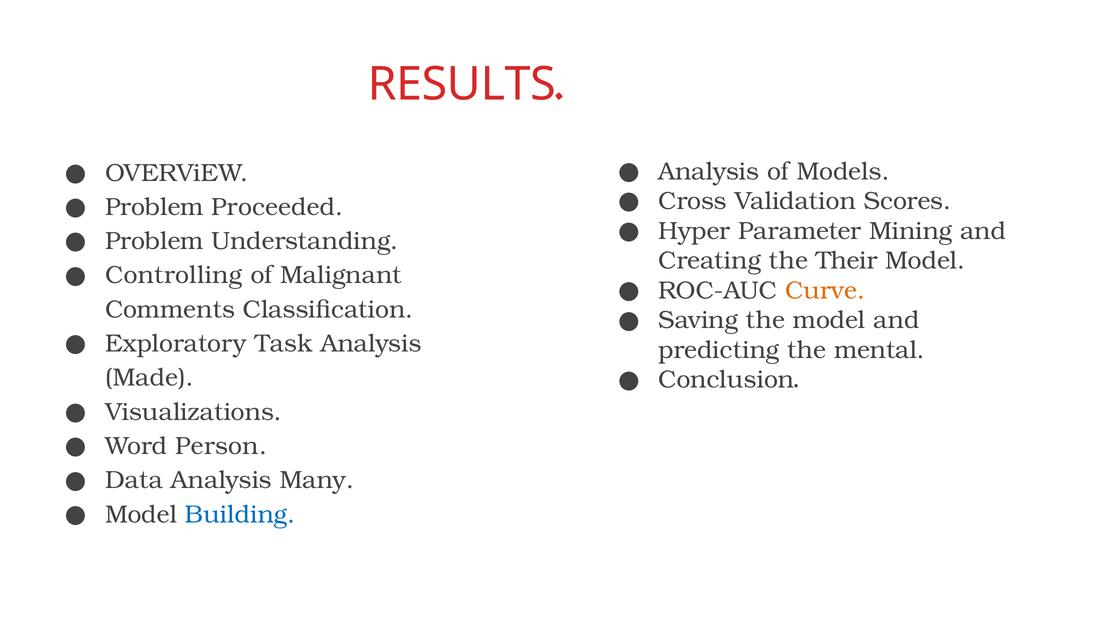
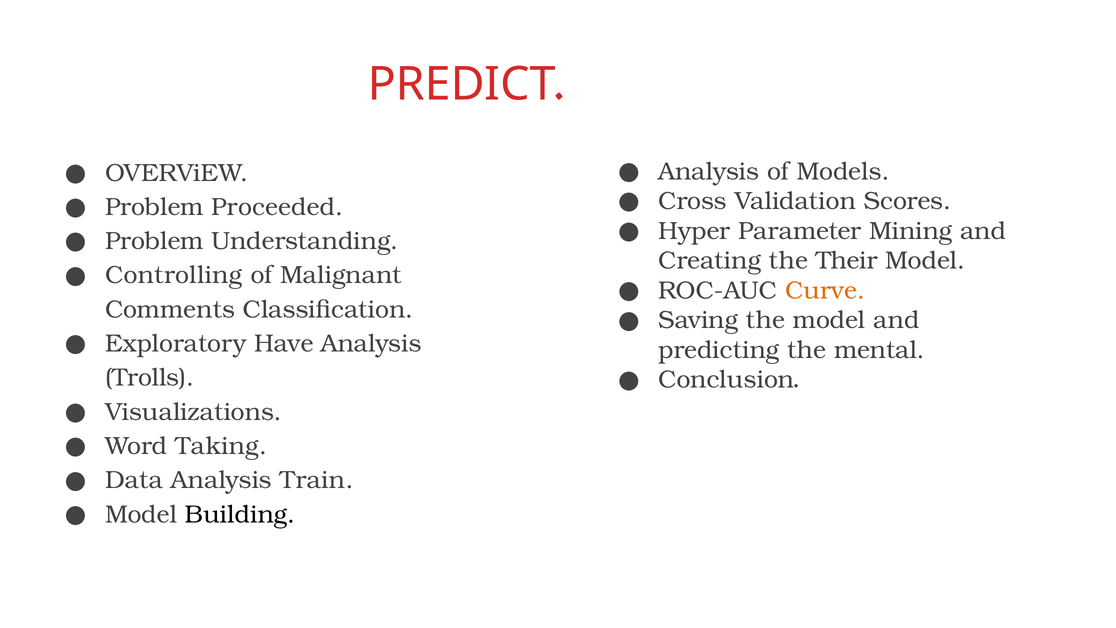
RESULTS: RESULTS -> PREDICT
Task: Task -> Have
Made: Made -> Trolls
Person: Person -> Taking
Many: Many -> Train
Building colour: blue -> black
